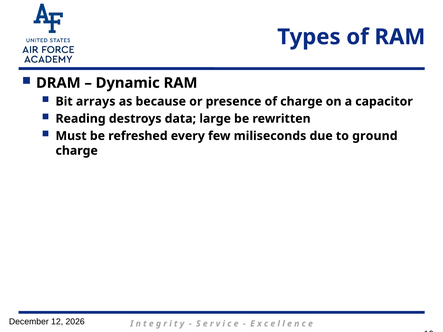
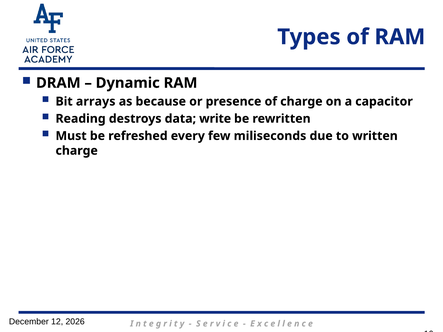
large: large -> write
ground: ground -> written
